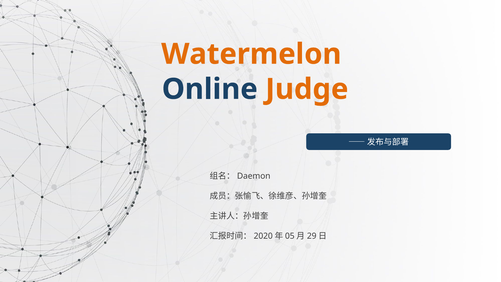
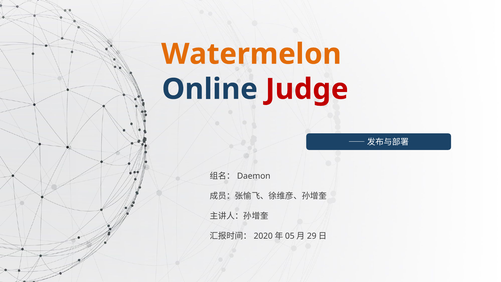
Judge colour: orange -> red
